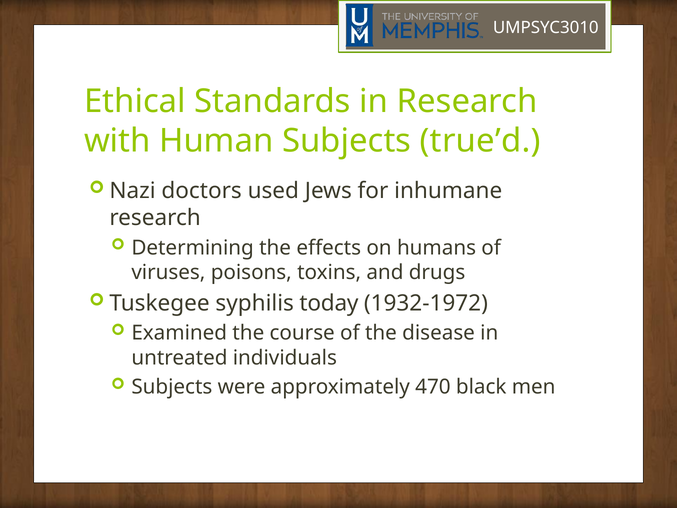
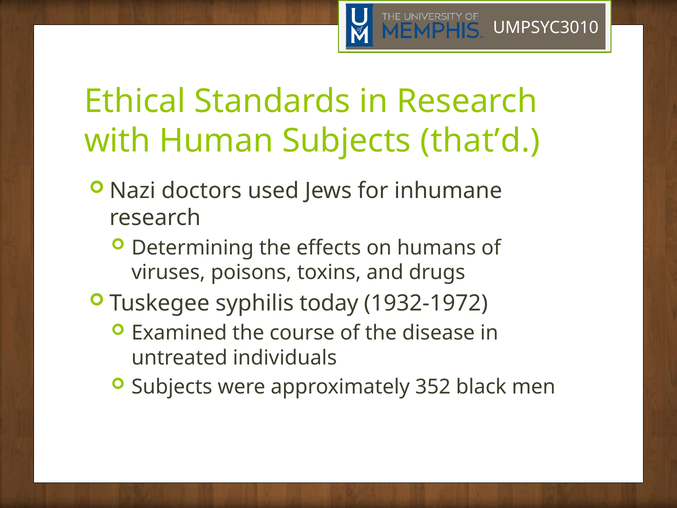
true’d: true’d -> that’d
470: 470 -> 352
